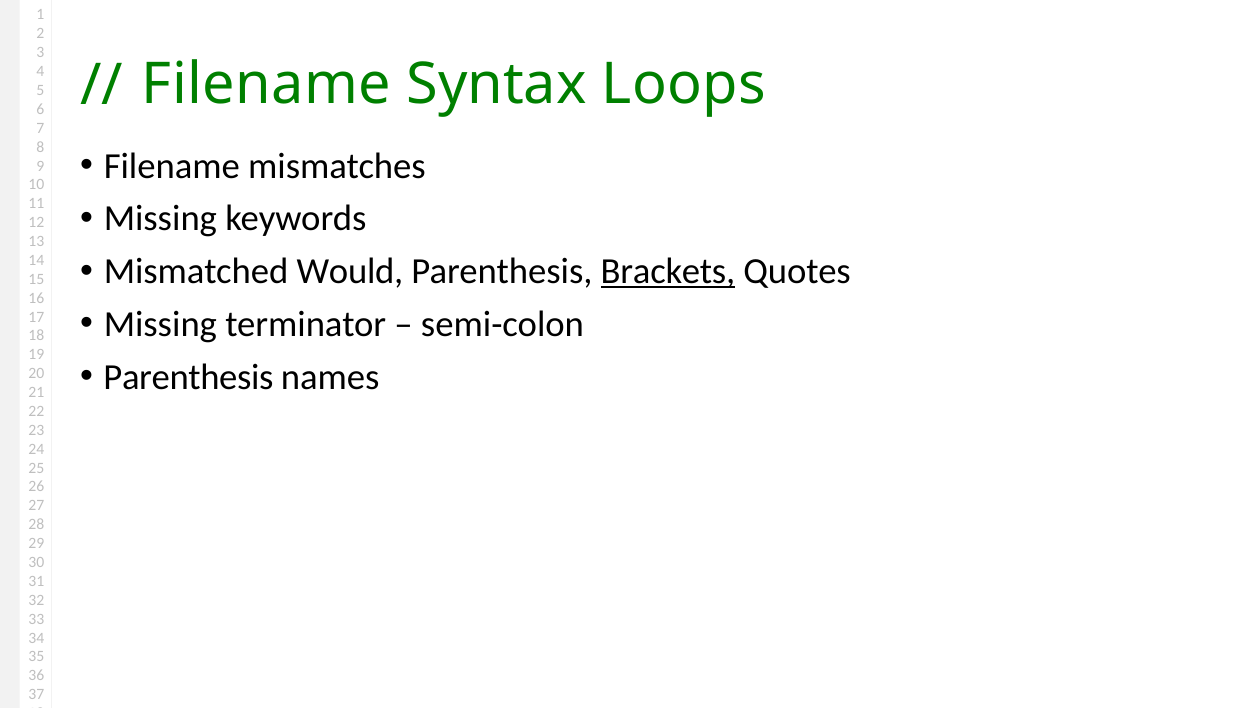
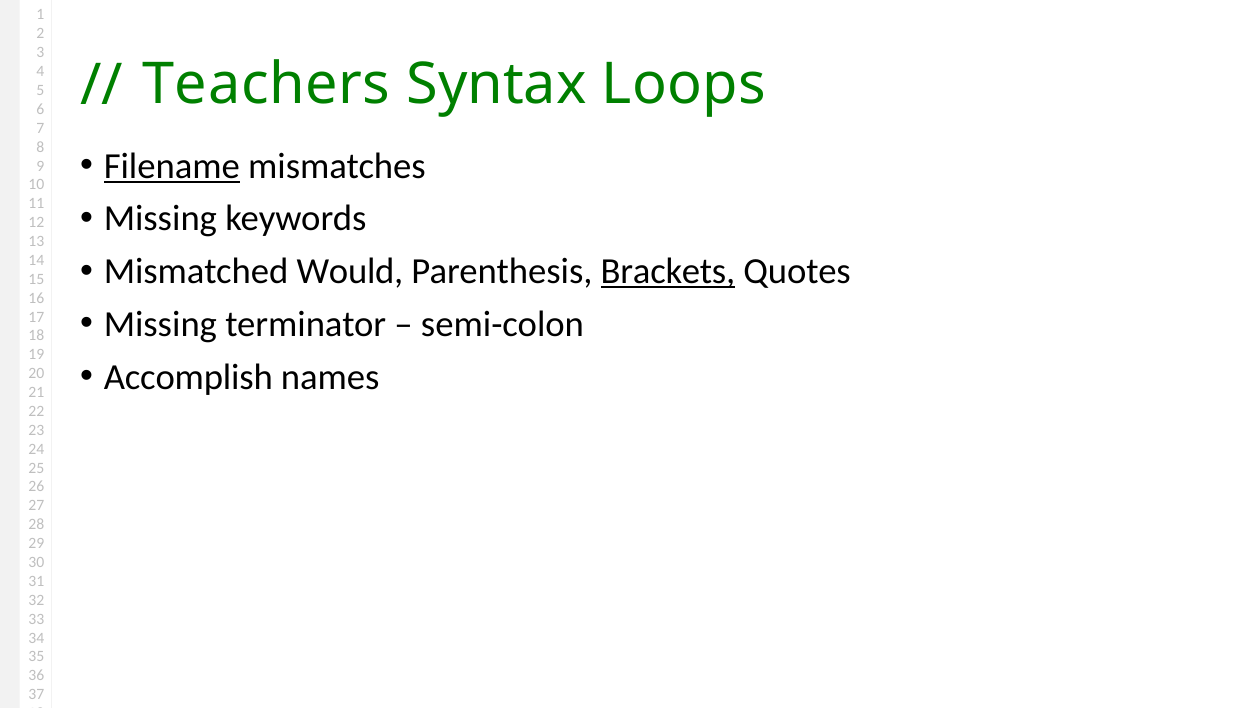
Filename at (267, 84): Filename -> Teachers
Filename at (172, 166) underline: none -> present
Parenthesis at (188, 377): Parenthesis -> Accomplish
